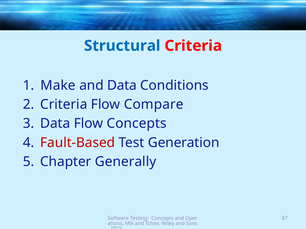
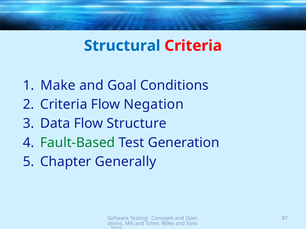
and Data: Data -> Goal
Compare: Compare -> Negation
Flow Concepts: Concepts -> Structure
Fault-Based colour: red -> green
